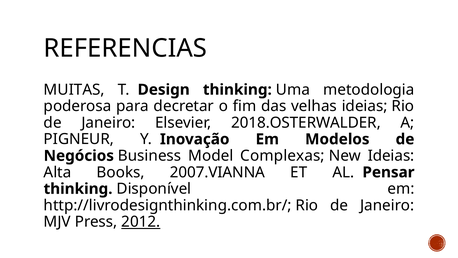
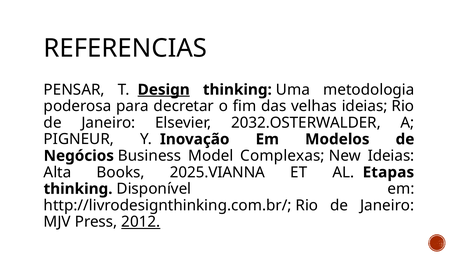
MUITAS: MUITAS -> PENSAR
Design underline: none -> present
2018.OSTERWALDER: 2018.OSTERWALDER -> 2032.OSTERWALDER
2007.VIANNA: 2007.VIANNA -> 2025.VIANNA
Pensar: Pensar -> Etapas
